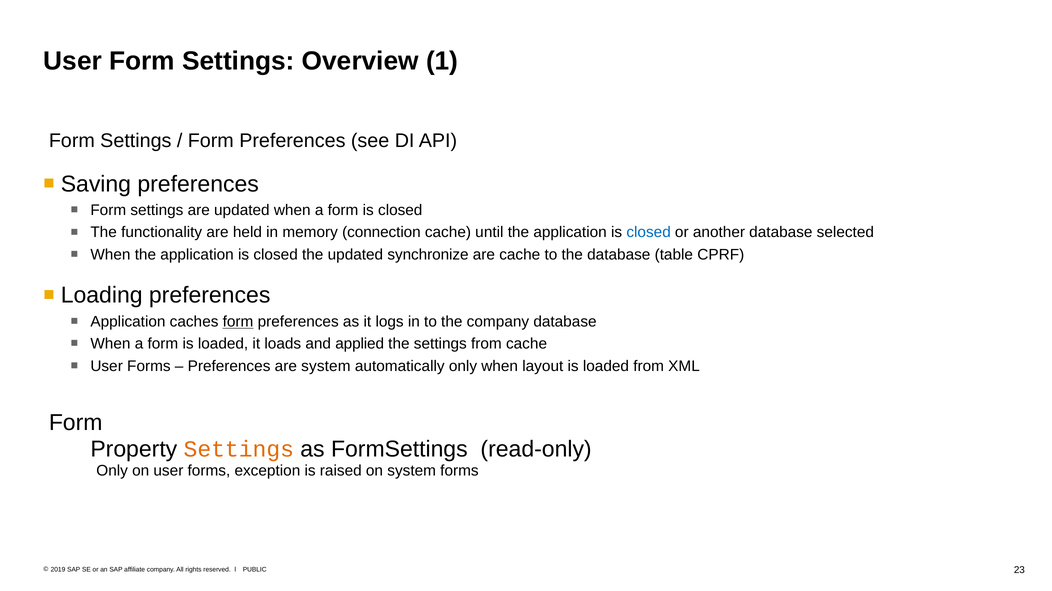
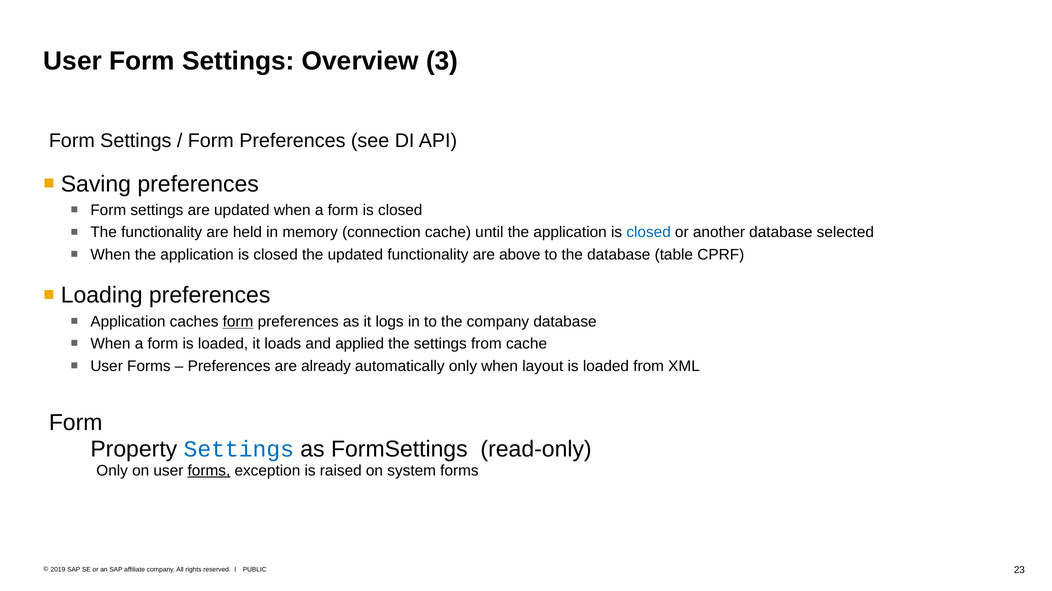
1: 1 -> 3
updated synchronize: synchronize -> functionality
are cache: cache -> above
are system: system -> already
Settings at (239, 450) colour: orange -> blue
forms at (209, 471) underline: none -> present
